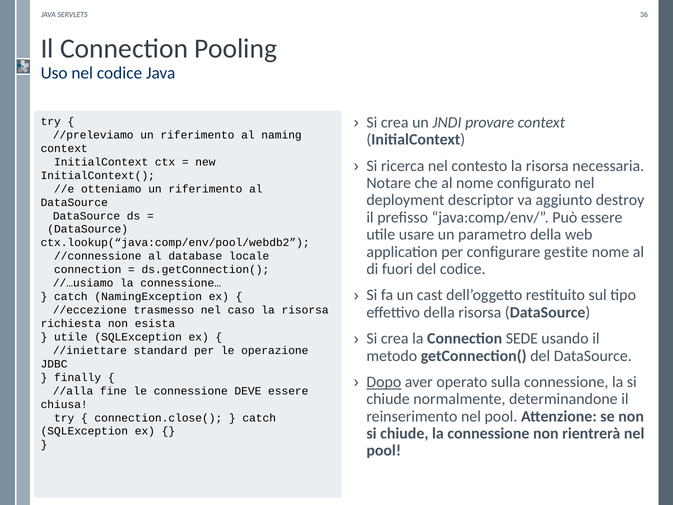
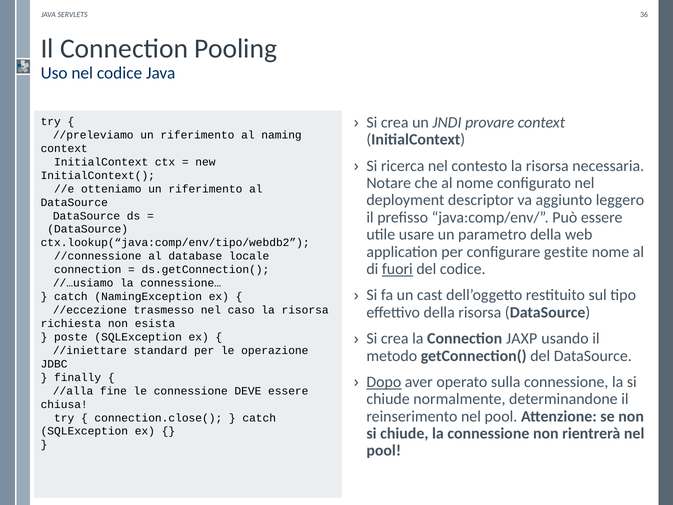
destroy: destroy -> leggero
ctx.lookup(“java:comp/env/pool/webdb2: ctx.lookup(“java:comp/env/pool/webdb2 -> ctx.lookup(“java:comp/env/tipo/webdb2
fuori underline: none -> present
utile at (71, 337): utile -> poste
SEDE: SEDE -> JAXP
